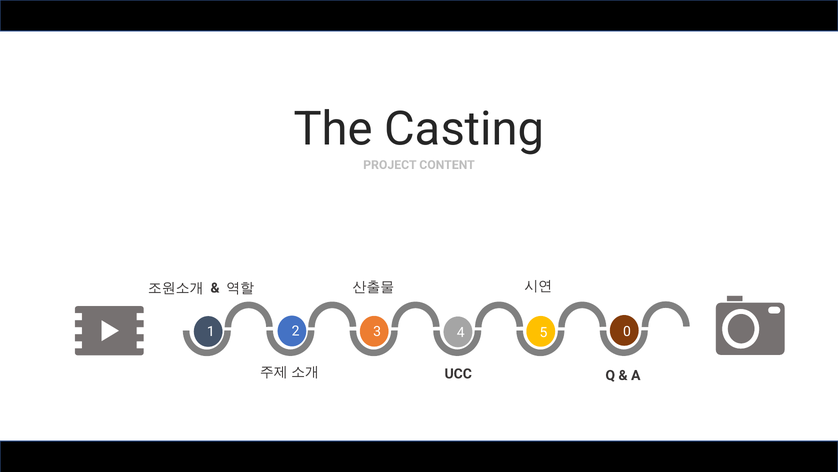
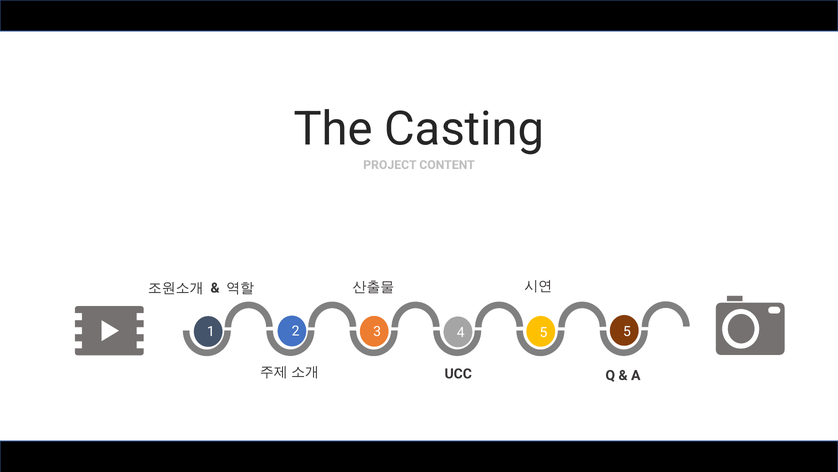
5 0: 0 -> 5
